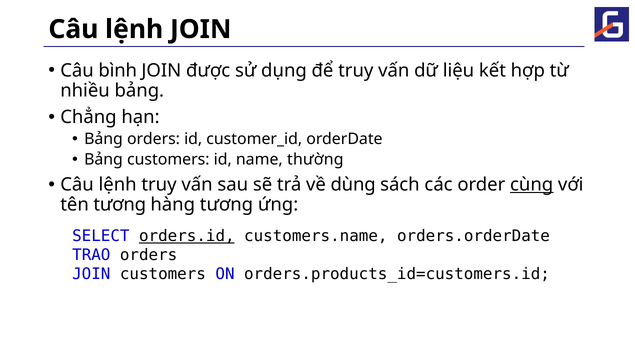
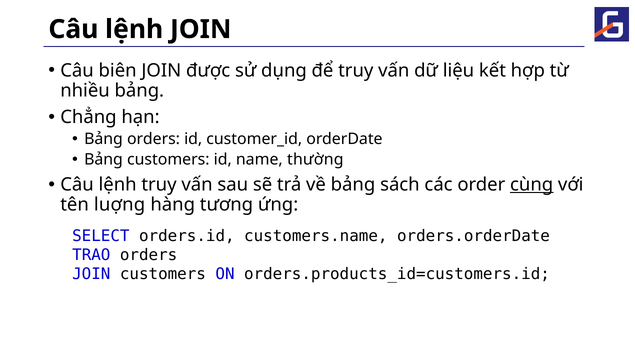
bình: bình -> biên
về dùng: dùng -> bảng
tên tương: tương -> luợng
orders.id underline: present -> none
